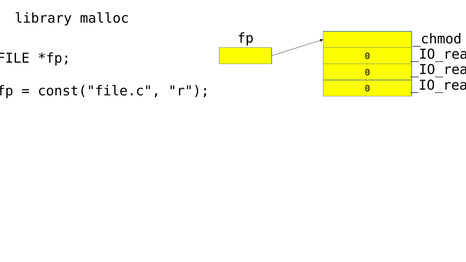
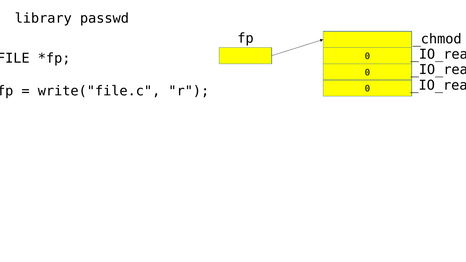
malloc: malloc -> passwd
const("file.c: const("file.c -> write("file.c
